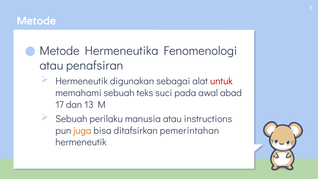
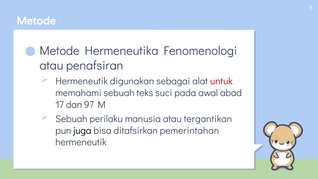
13: 13 -> 97
instructions: instructions -> tergantikan
juga colour: orange -> black
